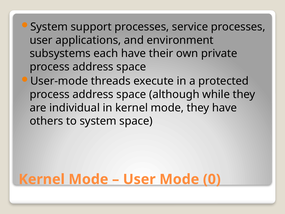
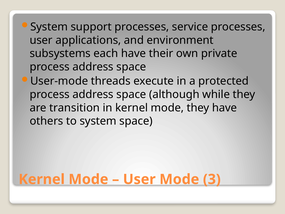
individual: individual -> transition
0: 0 -> 3
